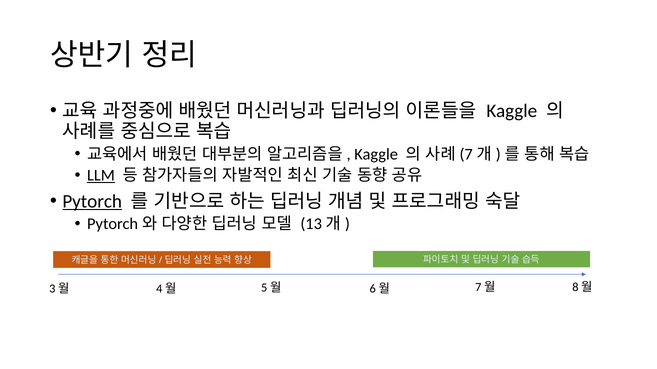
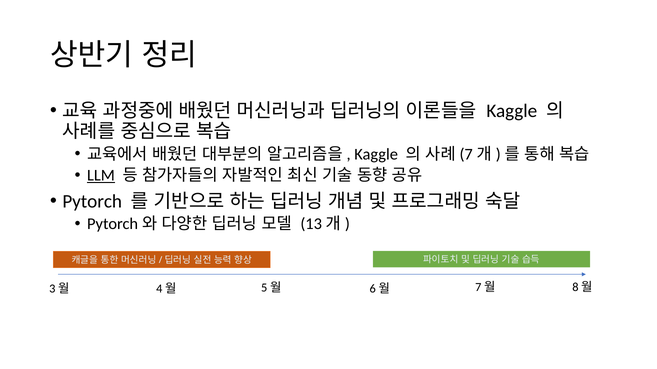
Pytorch underline: present -> none
